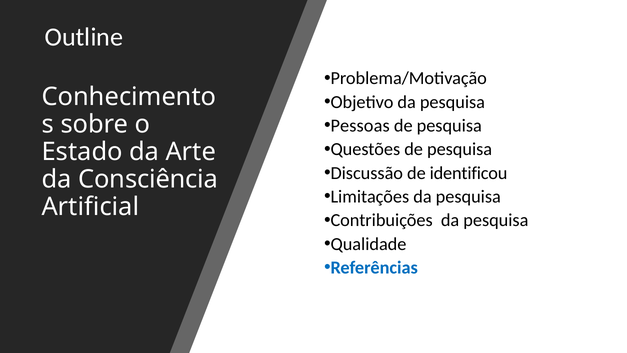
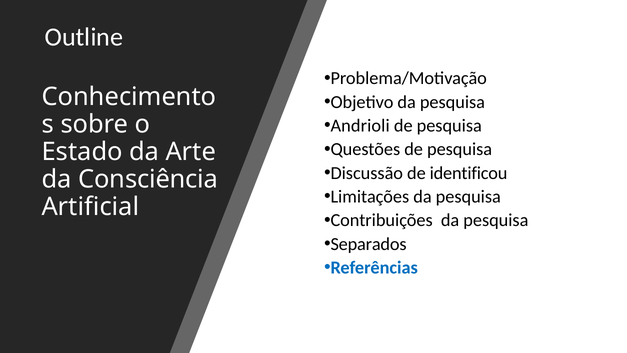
Pessoas: Pessoas -> Andrioli
Qualidade: Qualidade -> Separados
